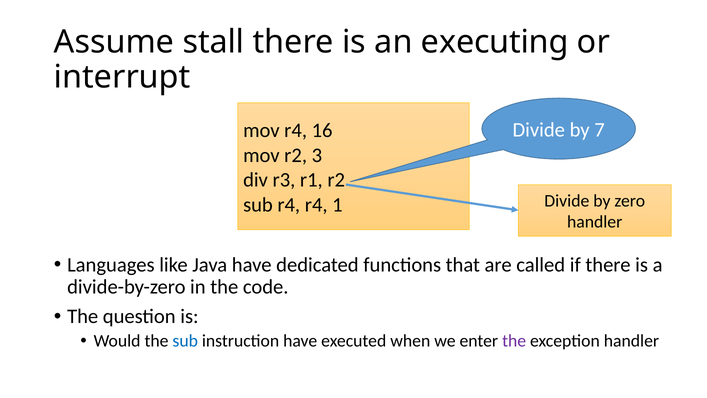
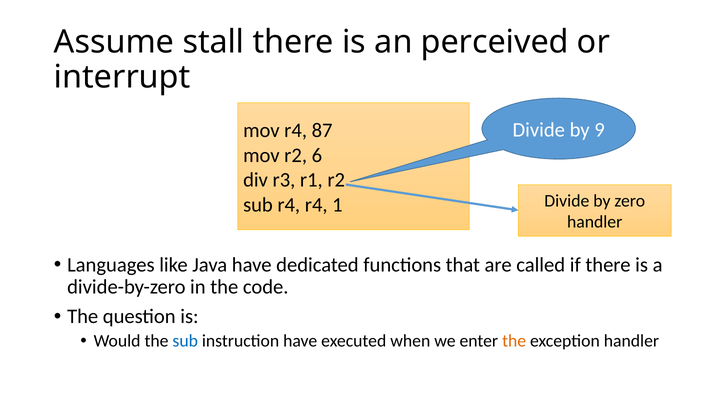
executing: executing -> perceived
7: 7 -> 9
16: 16 -> 87
3: 3 -> 6
the at (514, 341) colour: purple -> orange
